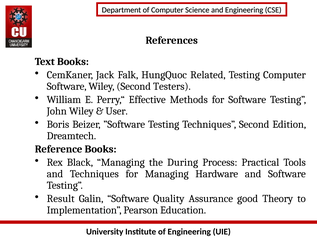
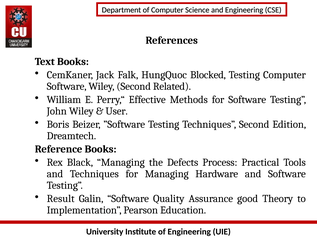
Related: Related -> Blocked
Testers: Testers -> Related
During: During -> Defects
